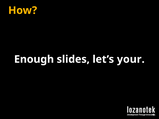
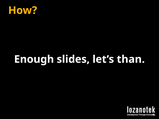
your: your -> than
